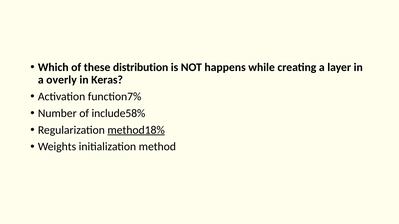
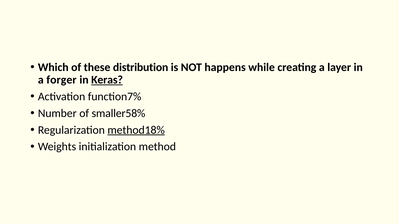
overly: overly -> forger
Keras underline: none -> present
include58%: include58% -> smaller58%
